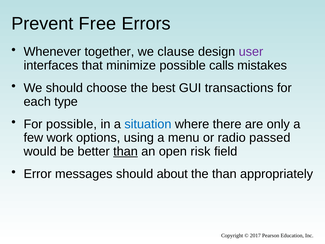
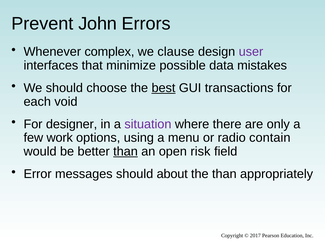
Free: Free -> John
together: together -> complex
calls: calls -> data
best underline: none -> present
type: type -> void
For possible: possible -> designer
situation colour: blue -> purple
passed: passed -> contain
